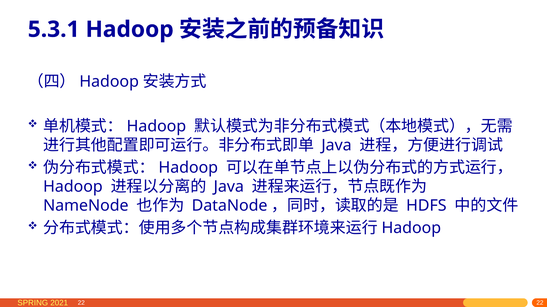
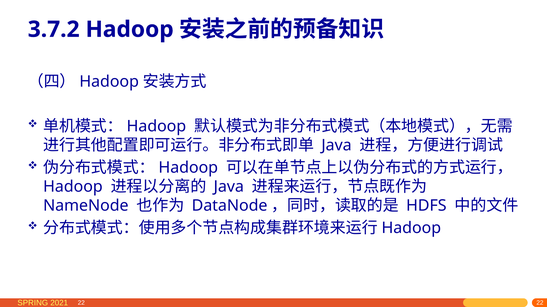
5.3.1: 5.3.1 -> 3.7.2
